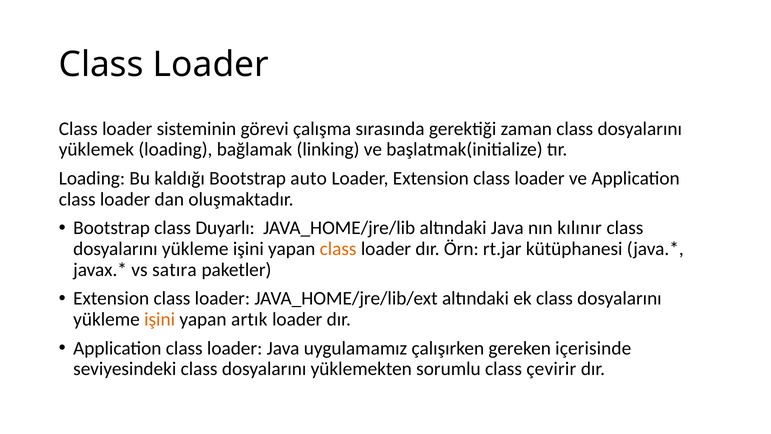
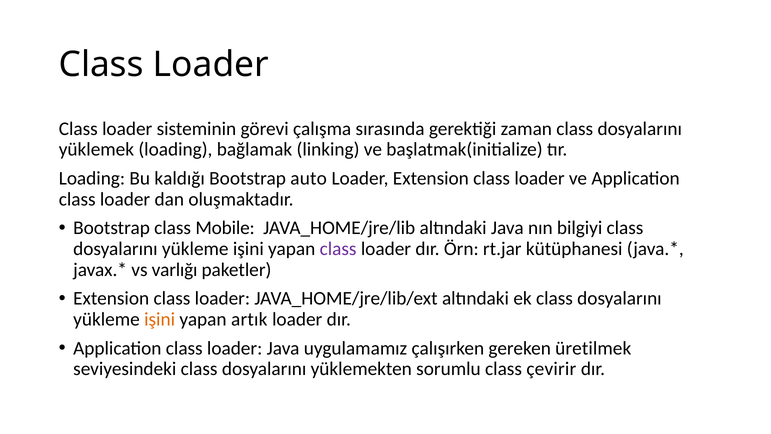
Duyarlı: Duyarlı -> Mobile
kılınır: kılınır -> bilgiyi
class at (338, 249) colour: orange -> purple
satıra: satıra -> varlığı
içerisinde: içerisinde -> üretilmek
